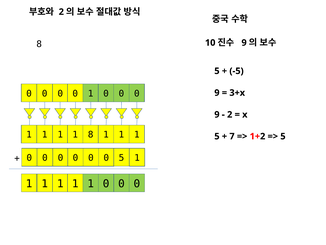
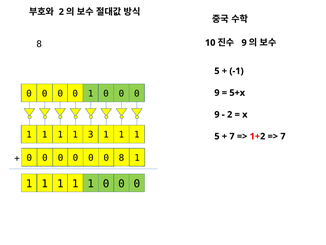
-5: -5 -> -1
3+x: 3+x -> 5+x
1 8: 8 -> 3
5 at (283, 136): 5 -> 7
0 5: 5 -> 8
